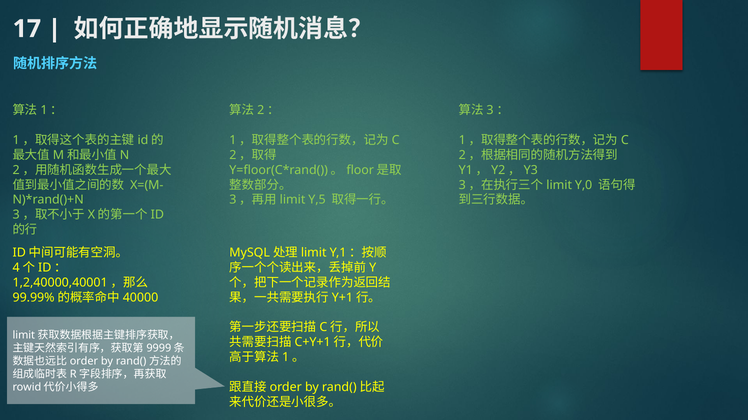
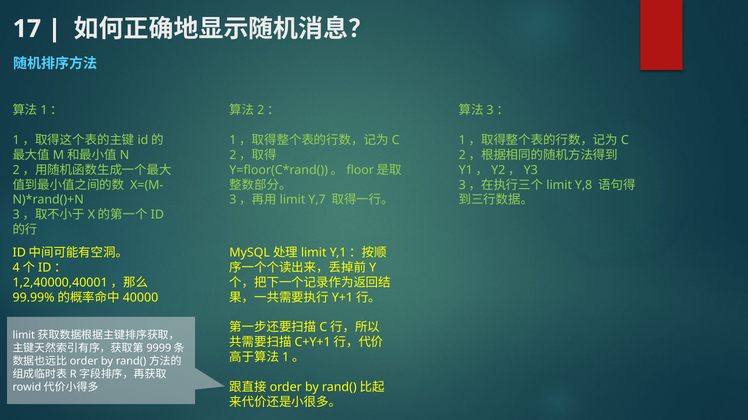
Y,0: Y,0 -> Y,8
Y,5: Y,5 -> Y,7
